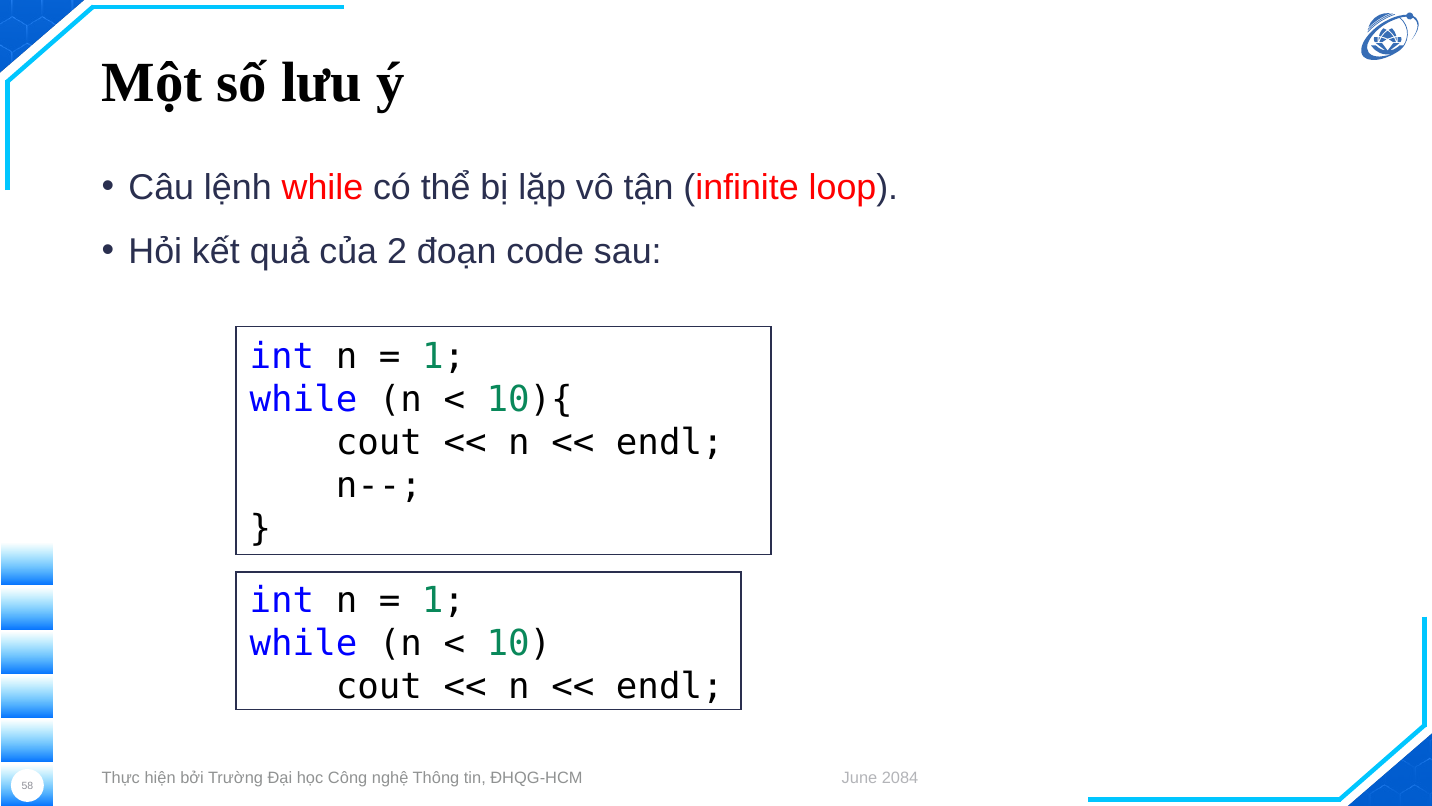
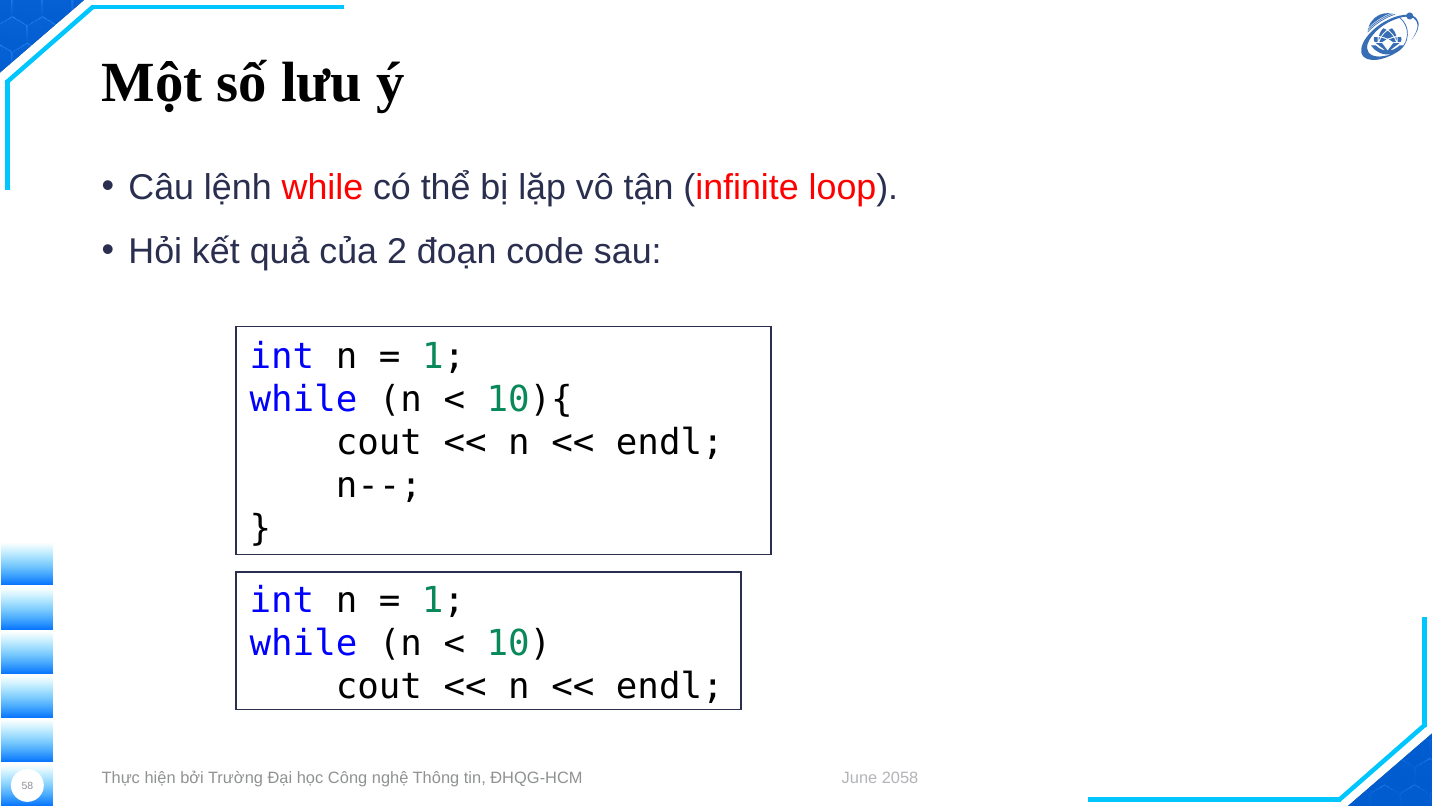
2084: 2084 -> 2058
